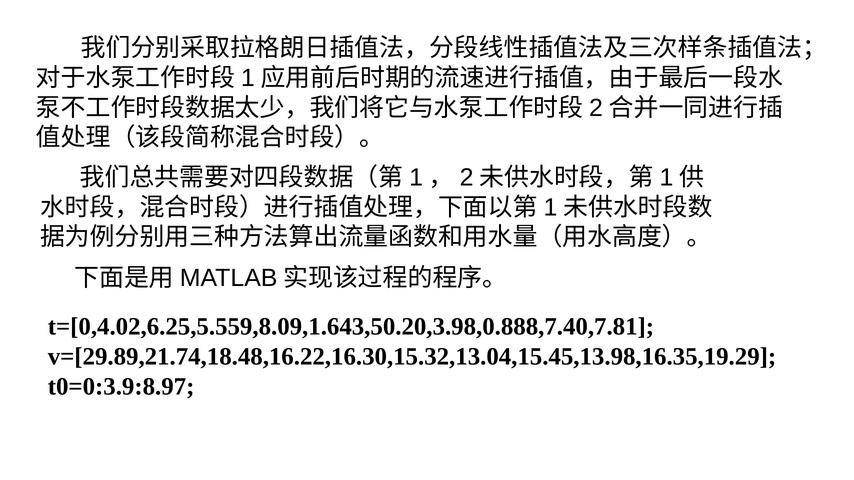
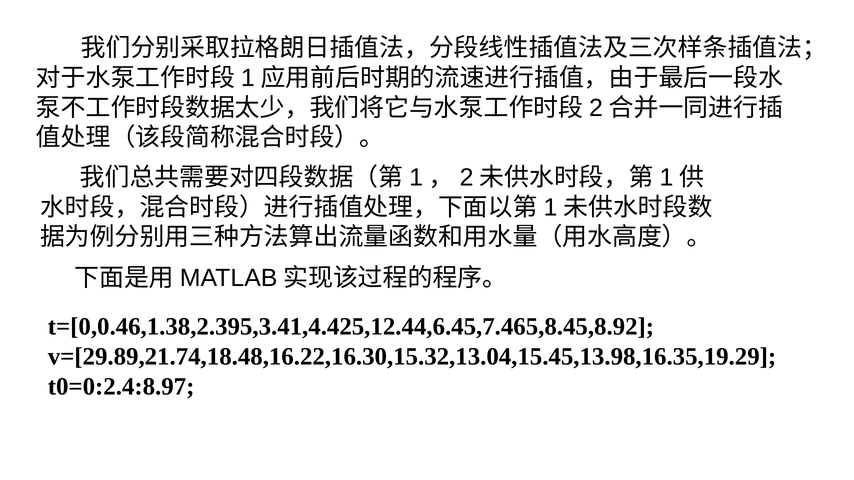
t=[0,4.02,6.25,5.559,8.09,1.643,50.20,3.98,0.888,7.40,7.81: t=[0,4.02,6.25,5.559,8.09,1.643,50.20,3.98,0.888,7.40,7.81 -> t=[0,0.46,1.38,2.395,3.41,4.425,12.44,6.45,7.465,8.45,8.92
t0=0:3.9:8.97: t0=0:3.9:8.97 -> t0=0:2.4:8.97
